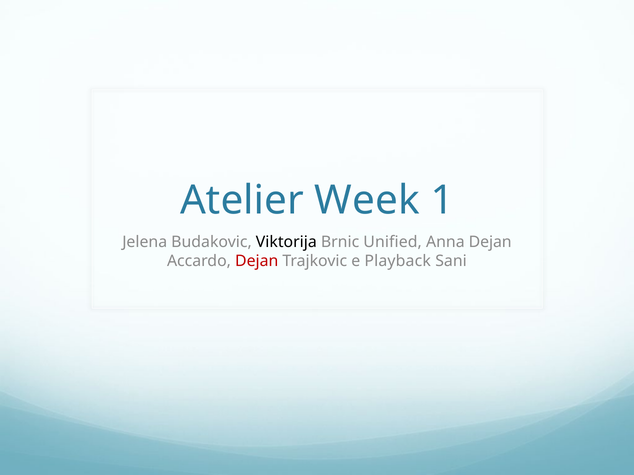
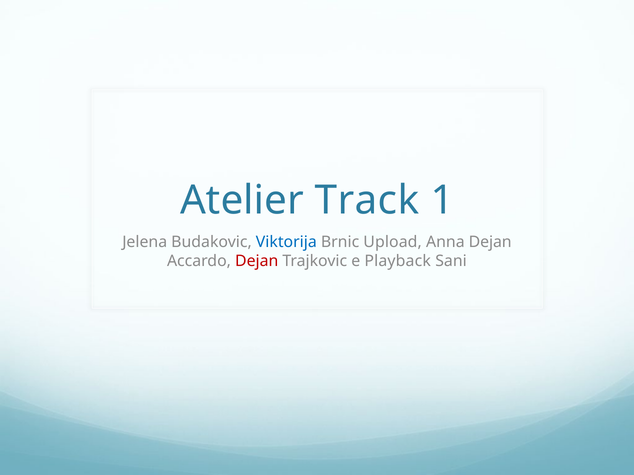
Week: Week -> Track
Viktorija colour: black -> blue
Unified: Unified -> Upload
